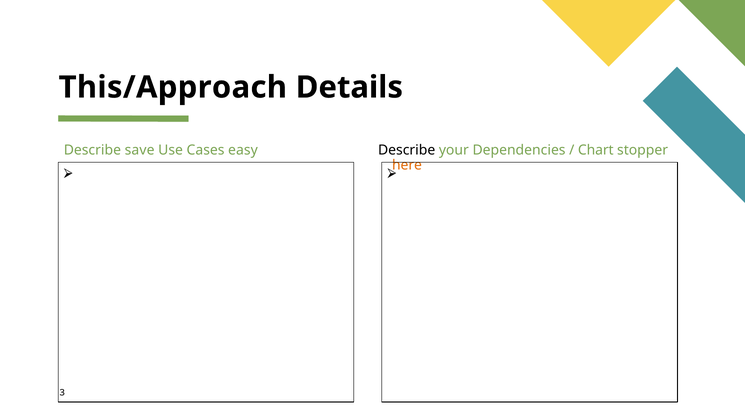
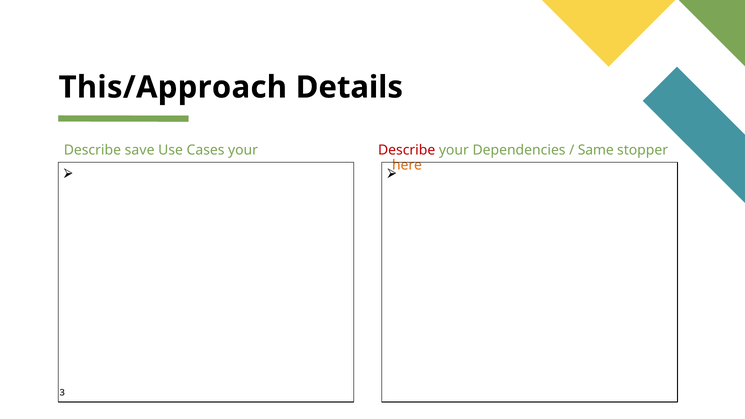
Describe at (407, 150) colour: black -> red
Chart: Chart -> Same
Cases easy: easy -> your
